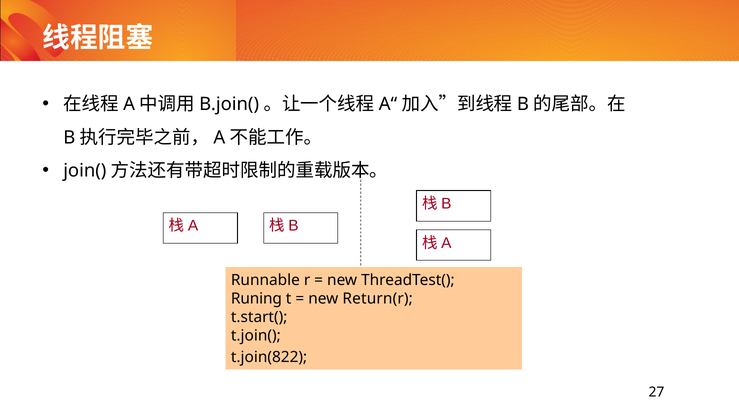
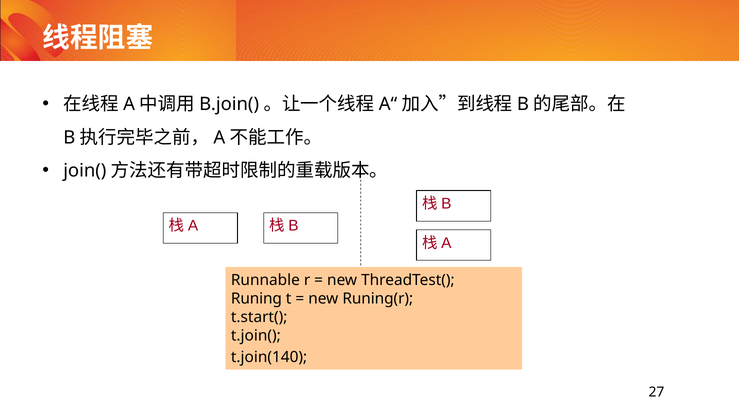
Return(r: Return(r -> Runing(r
t.join(822: t.join(822 -> t.join(140
